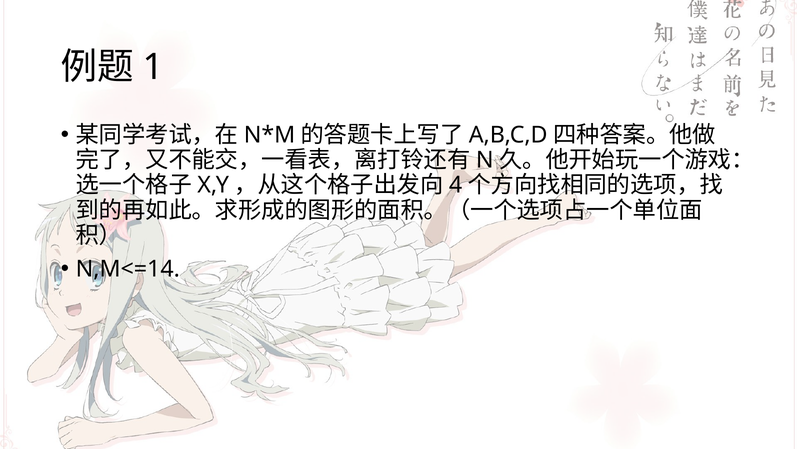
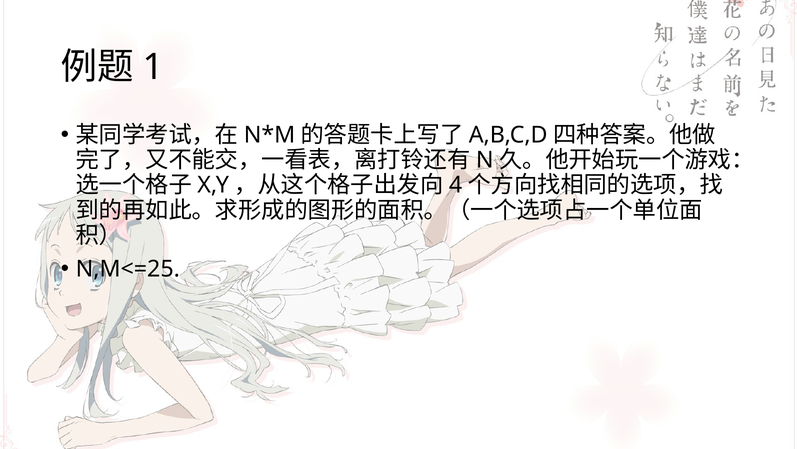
N,M<=14: N,M<=14 -> N,M<=25
